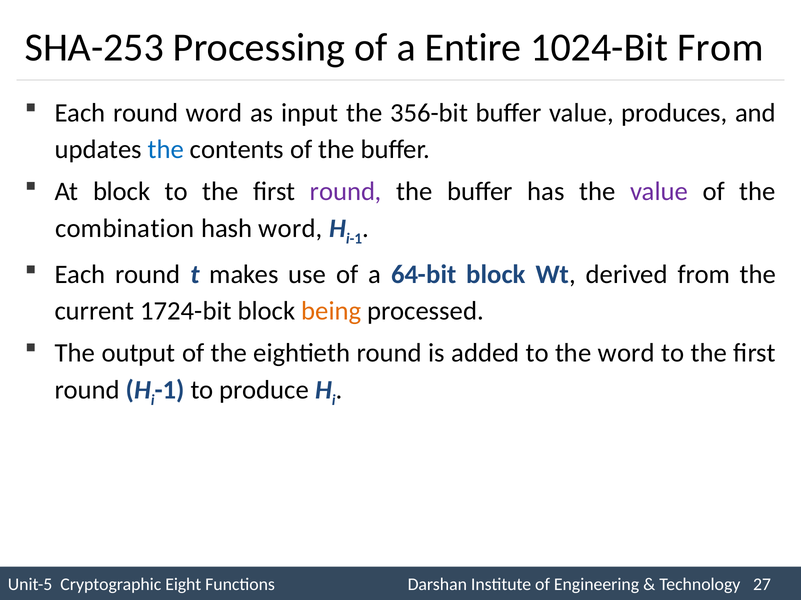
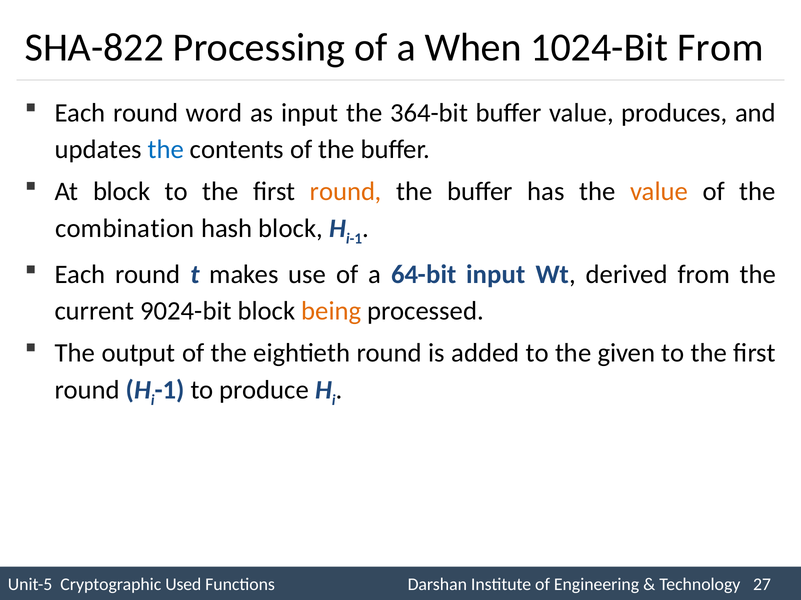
SHA-253: SHA-253 -> SHA-822
Entire: Entire -> When
356-bit: 356-bit -> 364-bit
round at (346, 192) colour: purple -> orange
value at (659, 192) colour: purple -> orange
hash word: word -> block
64-bit block: block -> input
1724-bit: 1724-bit -> 9024-bit
the word: word -> given
Eight: Eight -> Used
